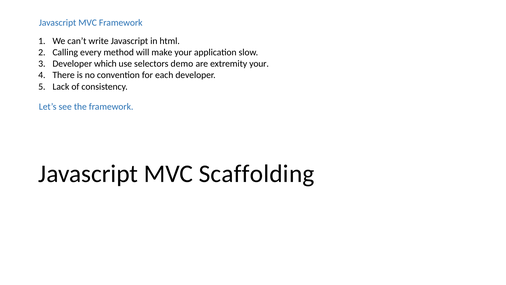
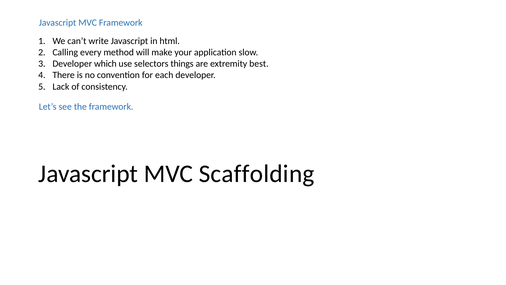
demo: demo -> things
extremity your: your -> best
